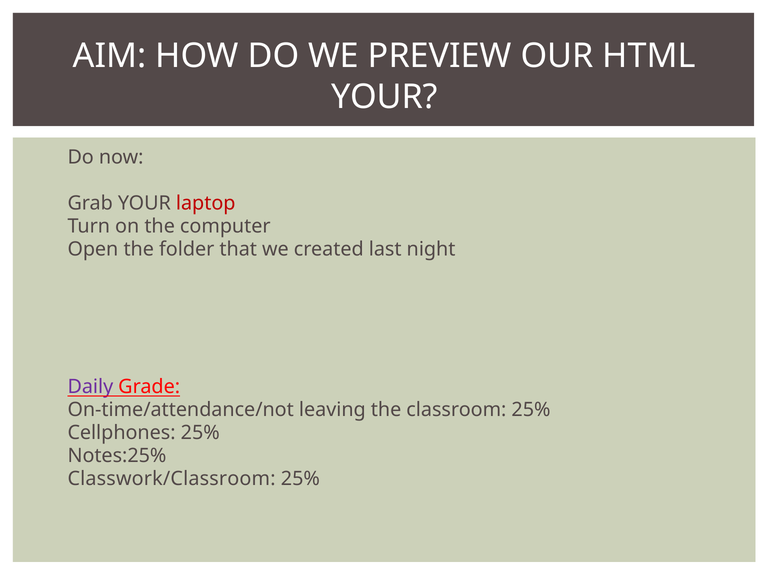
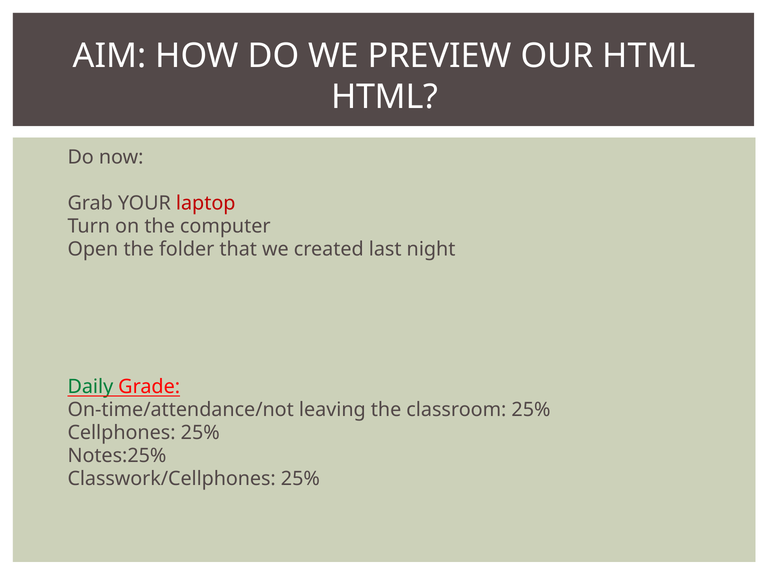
YOUR at (384, 97): YOUR -> HTML
Daily colour: purple -> green
Classwork/Classroom: Classwork/Classroom -> Classwork/Cellphones
